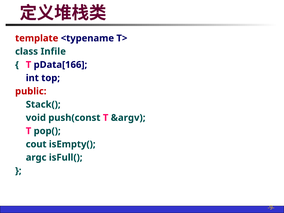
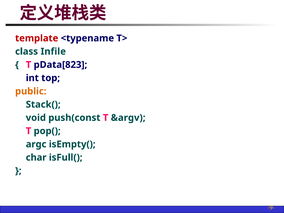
pData[166: pData[166 -> pData[823
public colour: red -> orange
cout: cout -> argc
argc: argc -> char
